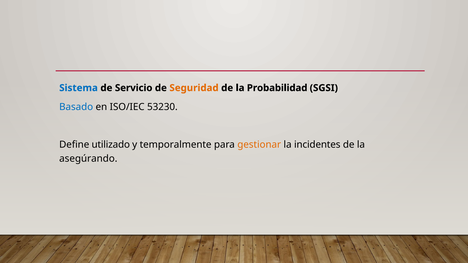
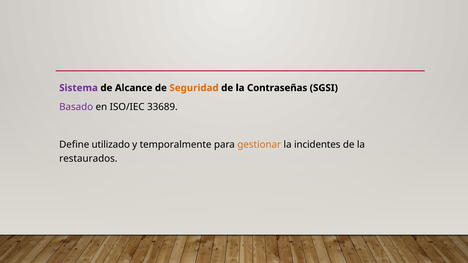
Sistema colour: blue -> purple
Servicio: Servicio -> Alcance
Probabilidad: Probabilidad -> Contraseñas
Basado colour: blue -> purple
53230: 53230 -> 33689
asegúrando: asegúrando -> restaurados
